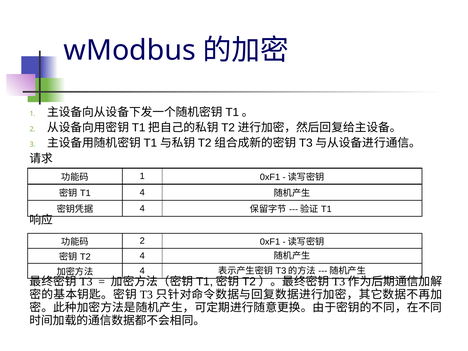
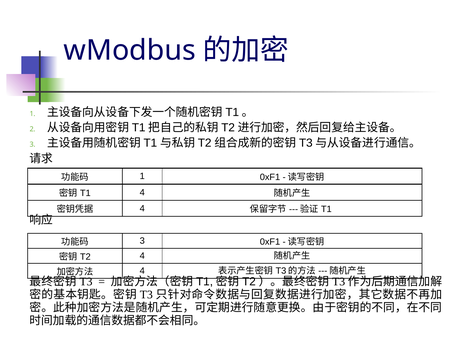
2 at (142, 241): 2 -> 3
